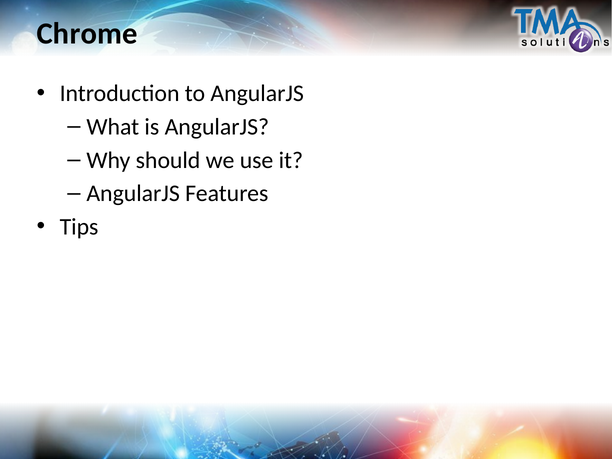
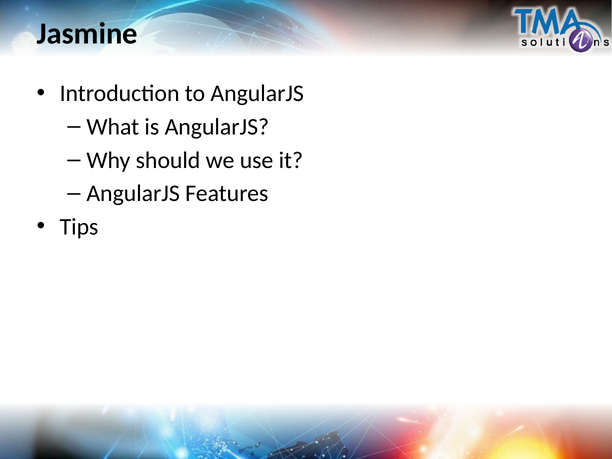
Chrome: Chrome -> Jasmine
